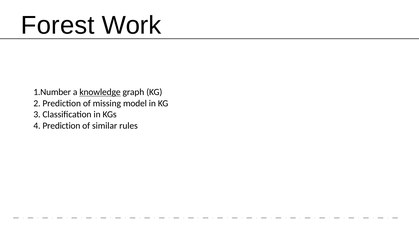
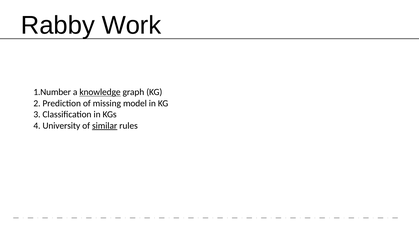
Forest: Forest -> Rabby
4 Prediction: Prediction -> University
similar underline: none -> present
